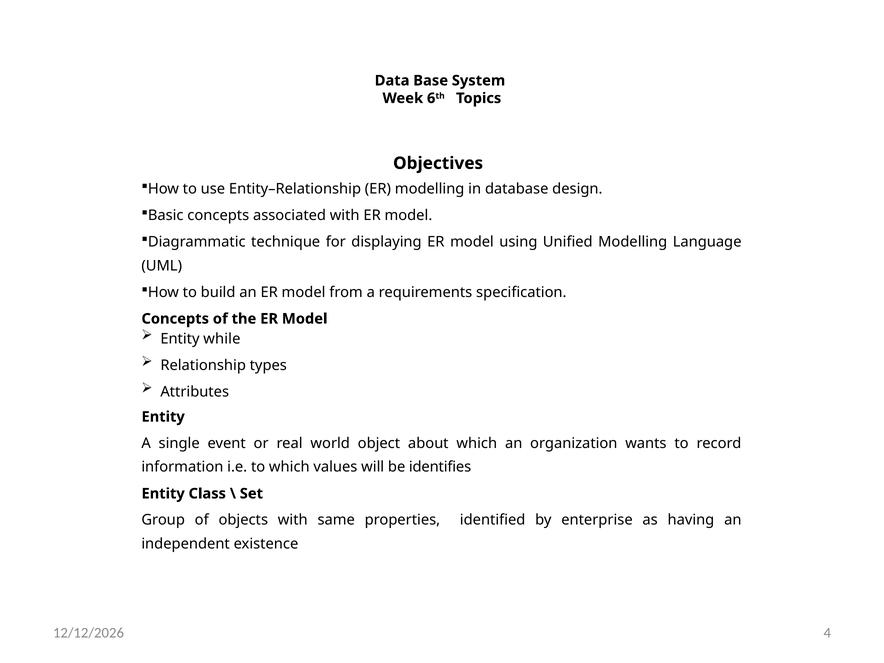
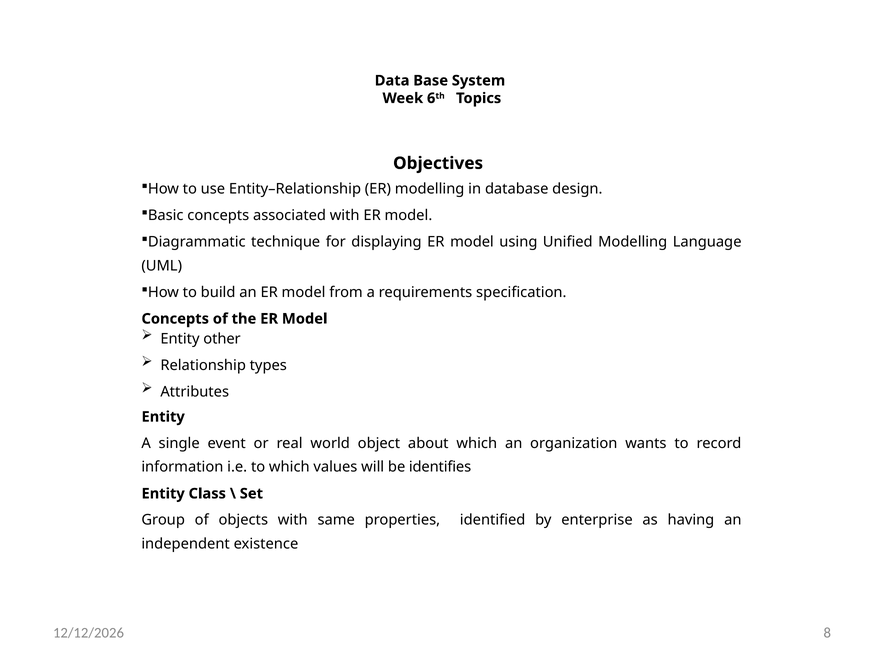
while: while -> other
4: 4 -> 8
